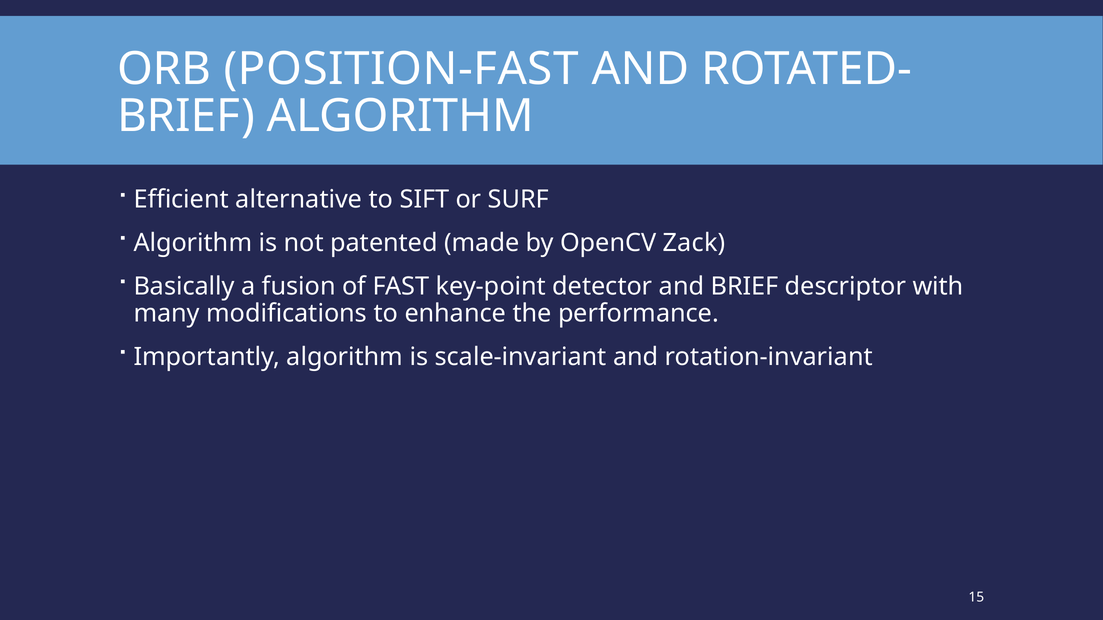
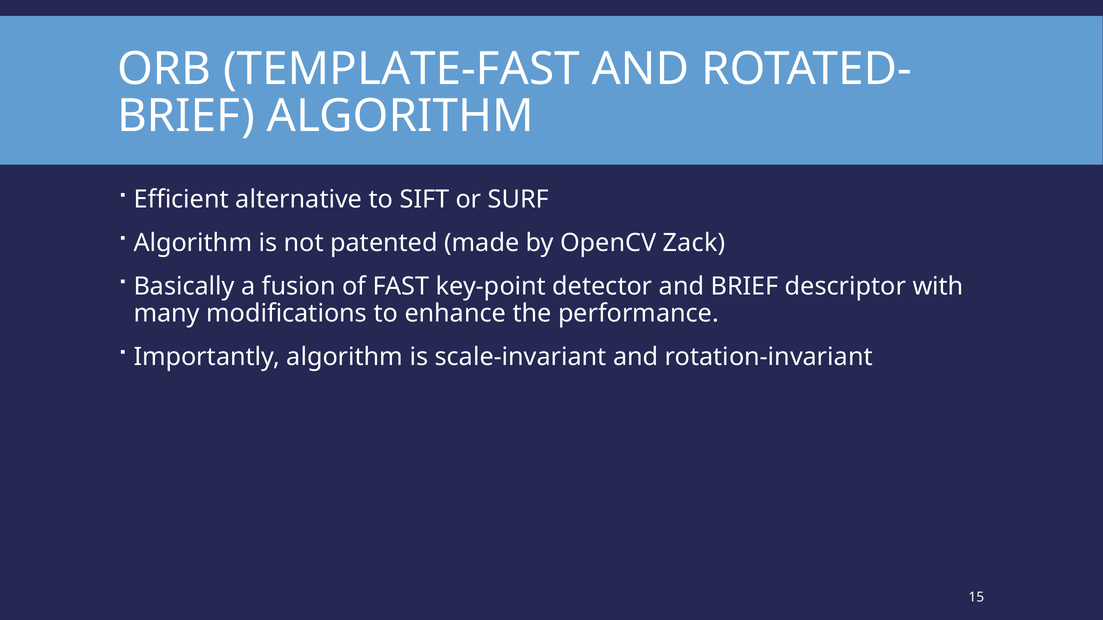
POSITION-FAST: POSITION-FAST -> TEMPLATE-FAST
